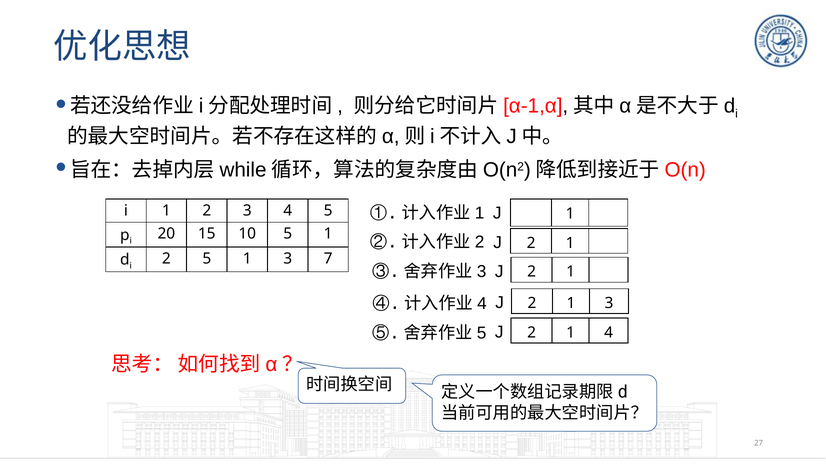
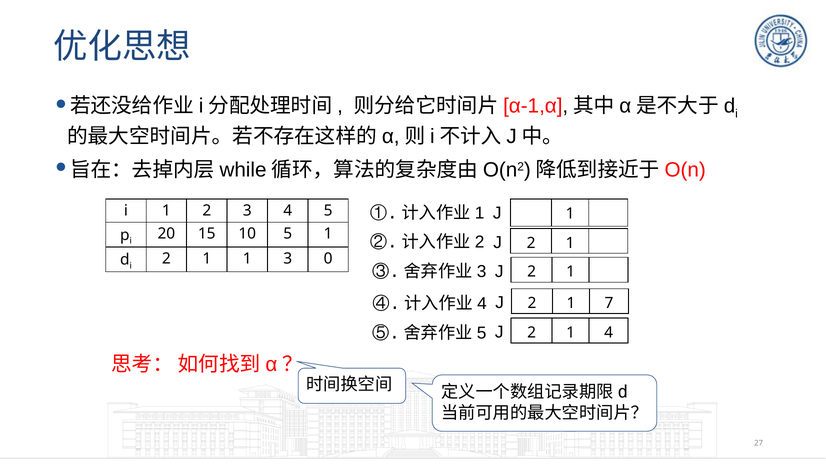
i 2 5: 5 -> 1
7: 7 -> 0
2 1 3: 3 -> 7
